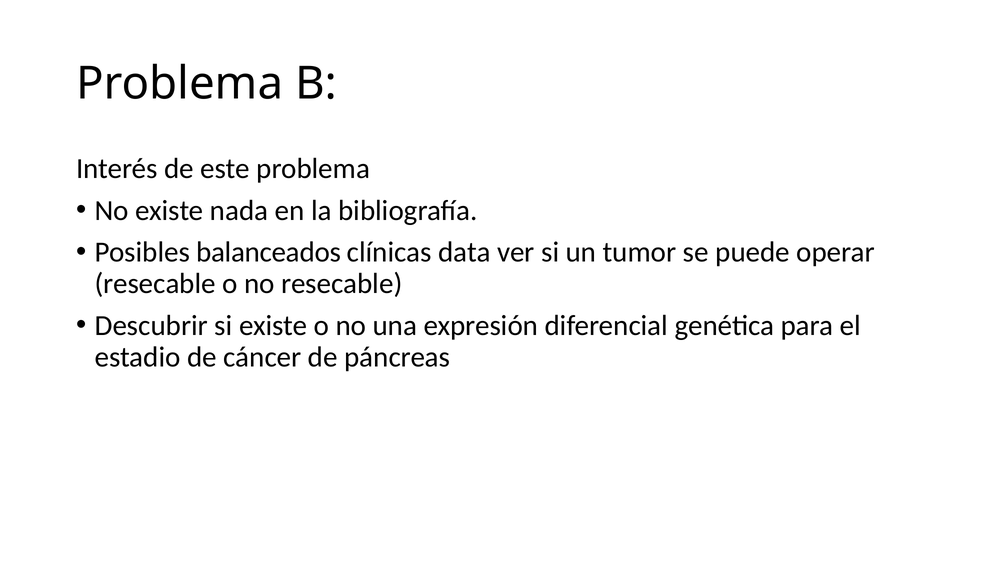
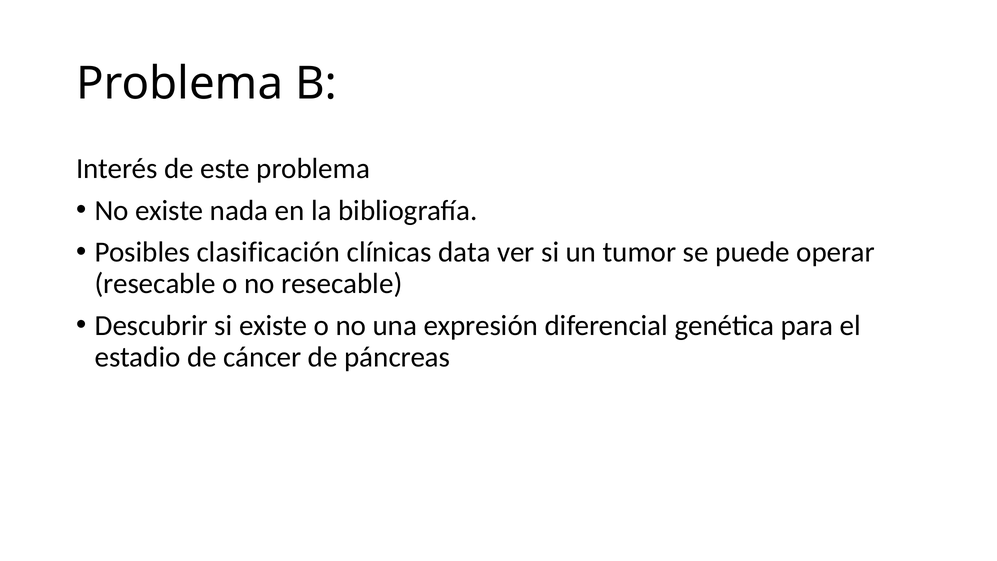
balanceados: balanceados -> clasificación
